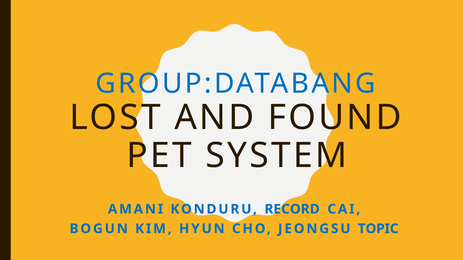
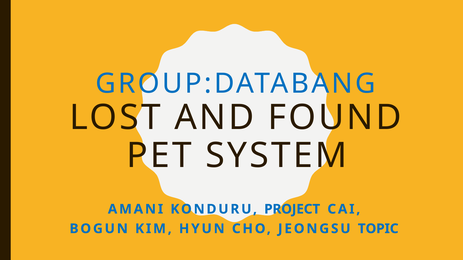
RECORD: RECORD -> PROJECT
